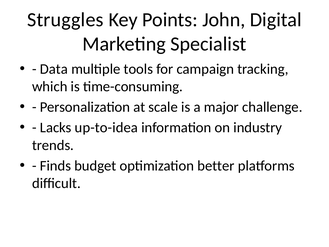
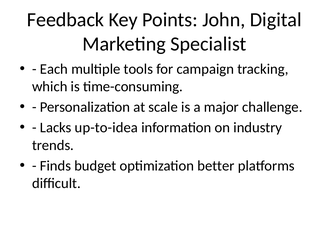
Struggles: Struggles -> Feedback
Data: Data -> Each
